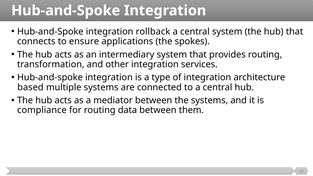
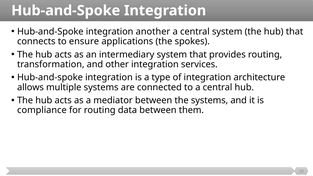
rollback: rollback -> another
based: based -> allows
